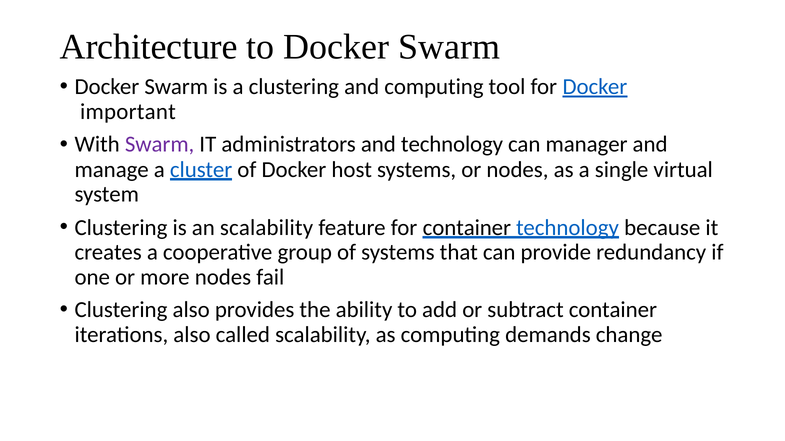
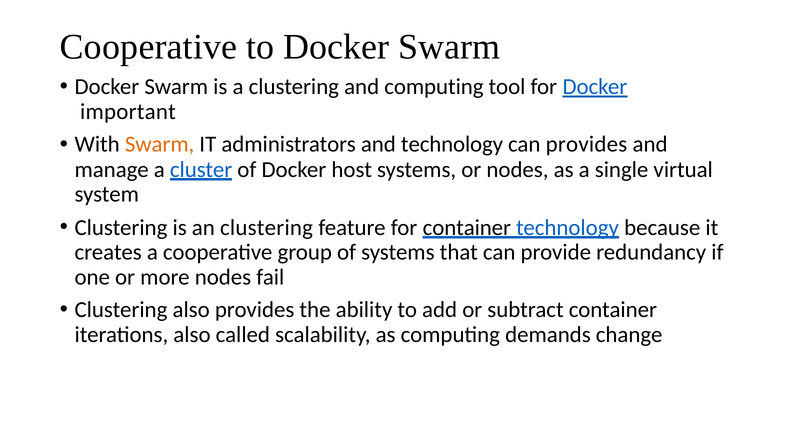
Architecture at (149, 47): Architecture -> Cooperative
Swarm at (160, 145) colour: purple -> orange
can manager: manager -> provides
an scalability: scalability -> clustering
